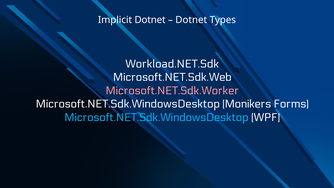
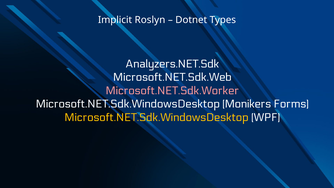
Implicit Dotnet: Dotnet -> Roslyn
Workload.NET.Sdk: Workload.NET.Sdk -> Analyzers.NET.Sdk
Microsoft.NET.Sdk.WindowsDesktop at (156, 117) colour: light blue -> yellow
